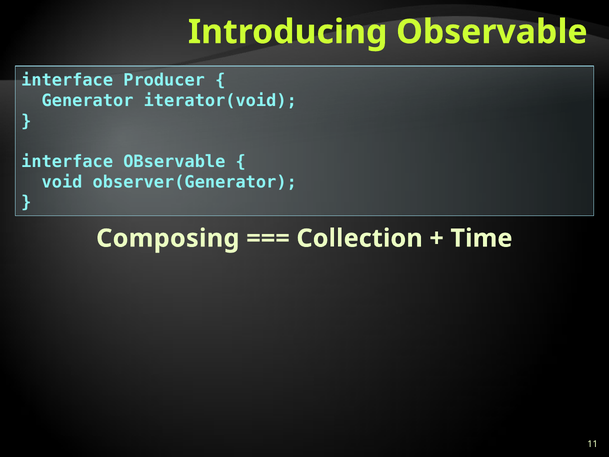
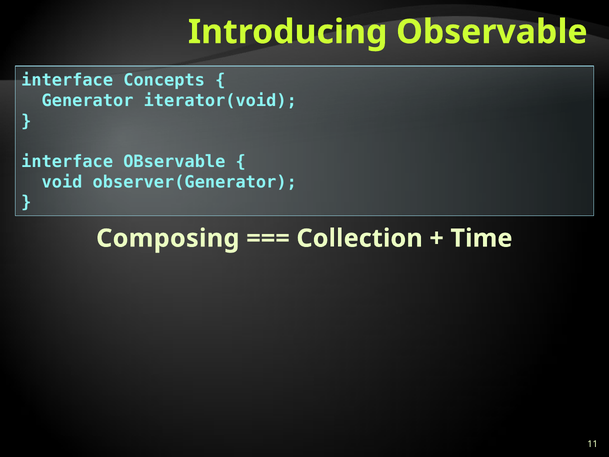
Producer: Producer -> Concepts
